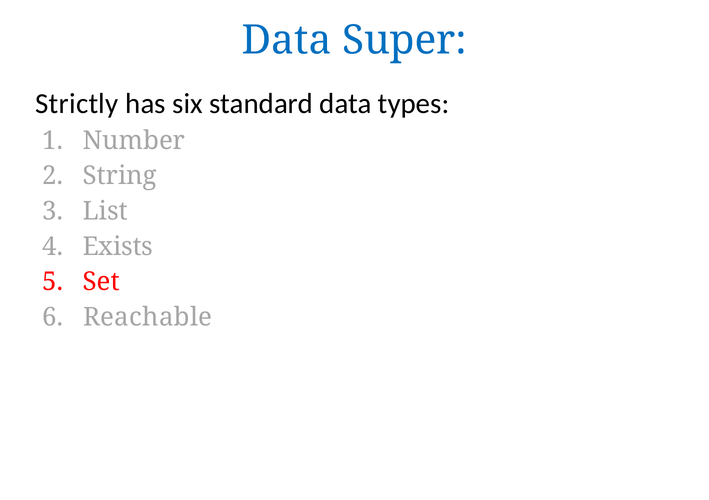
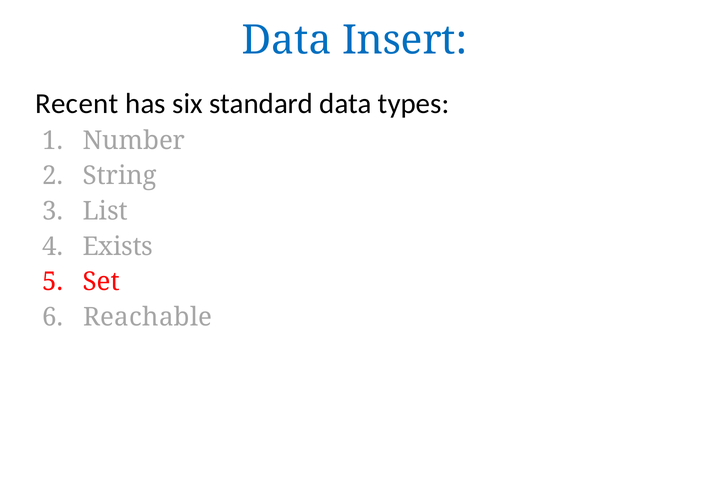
Super: Super -> Insert
Strictly: Strictly -> Recent
